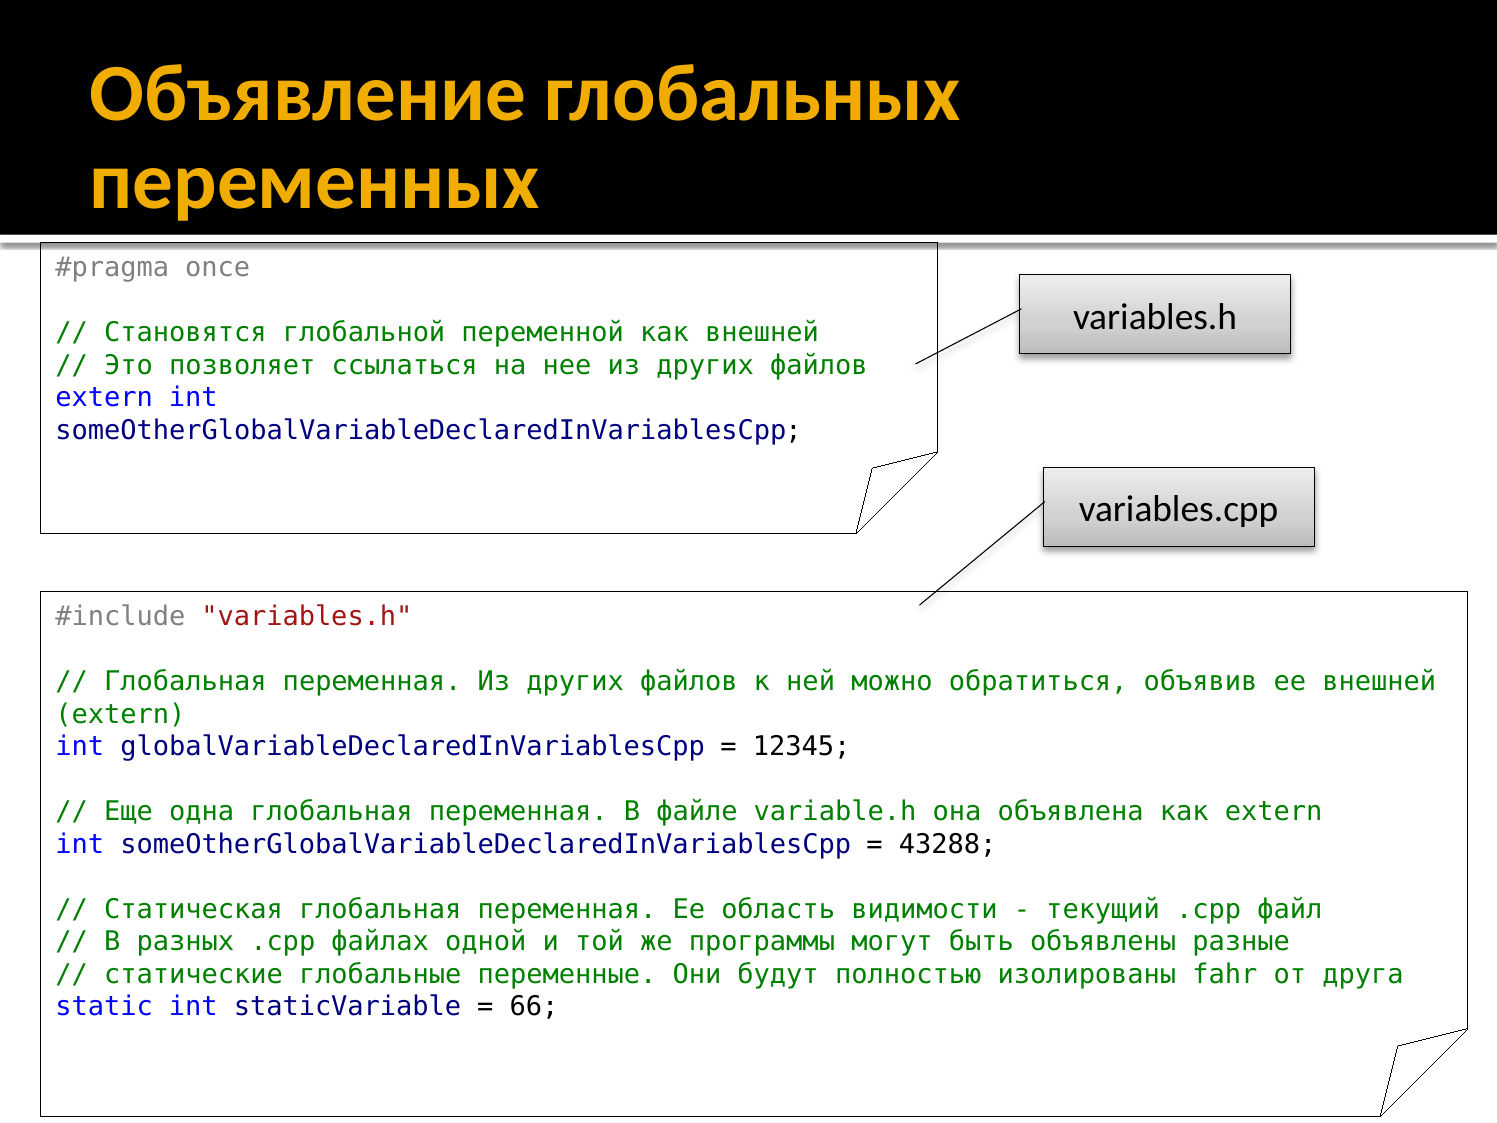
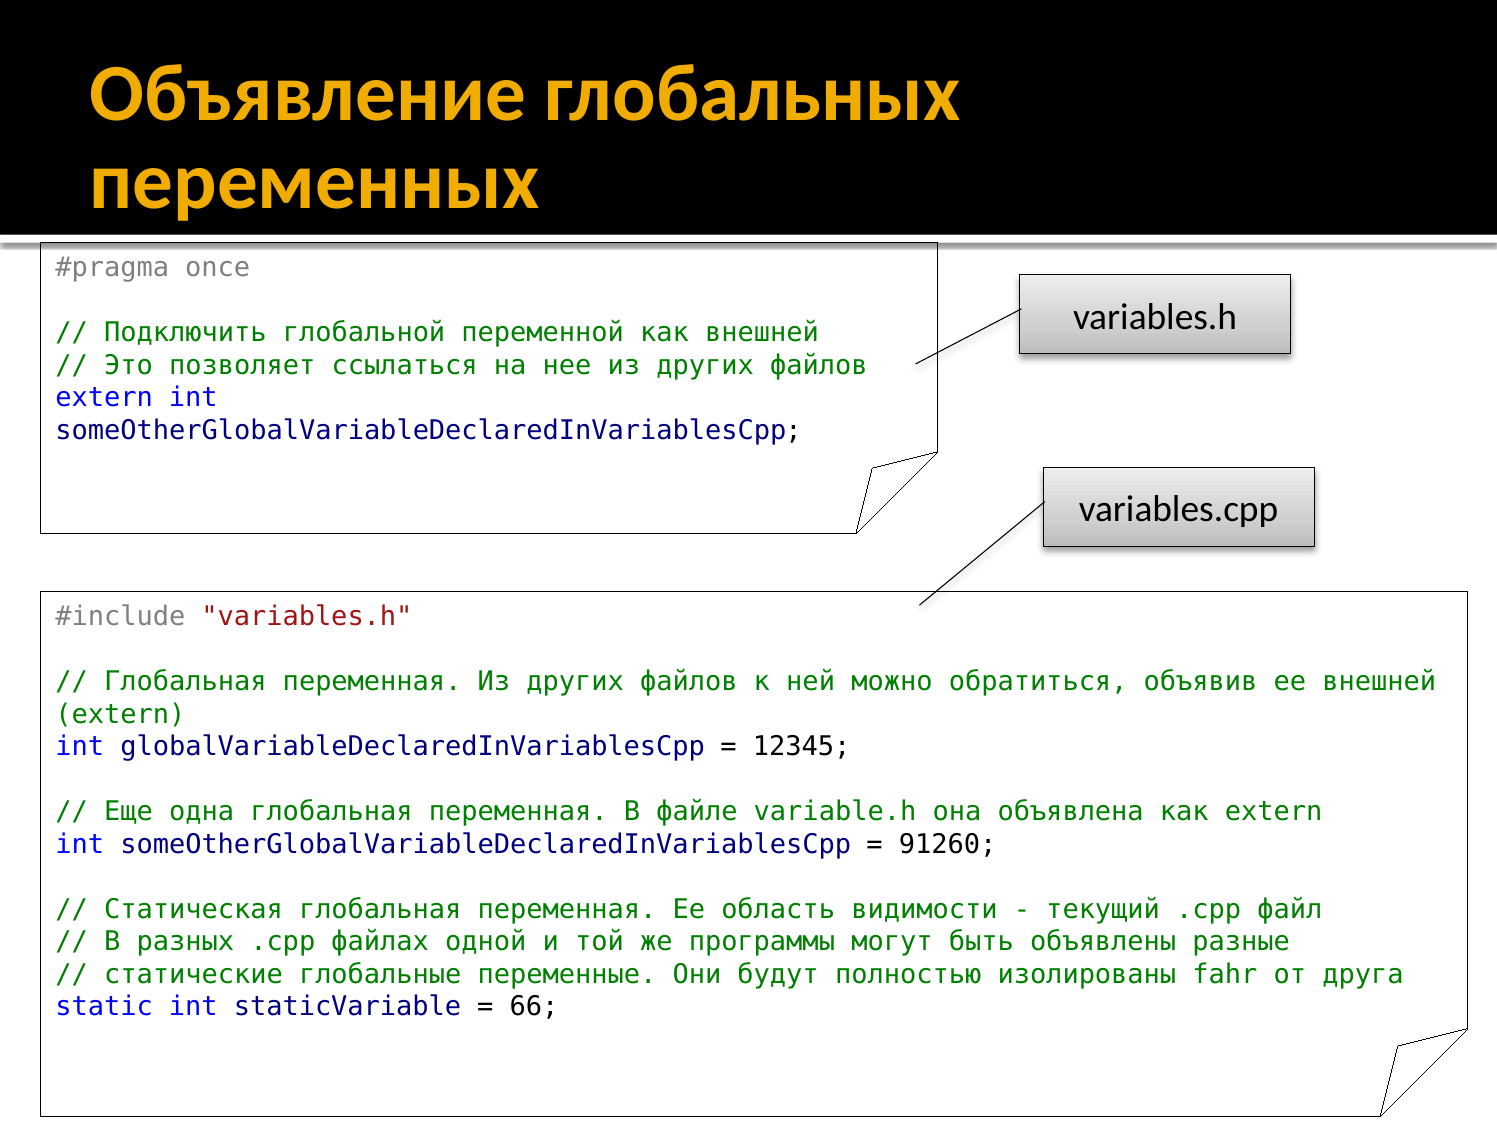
Становятся: Становятся -> Подключить
43288: 43288 -> 91260
